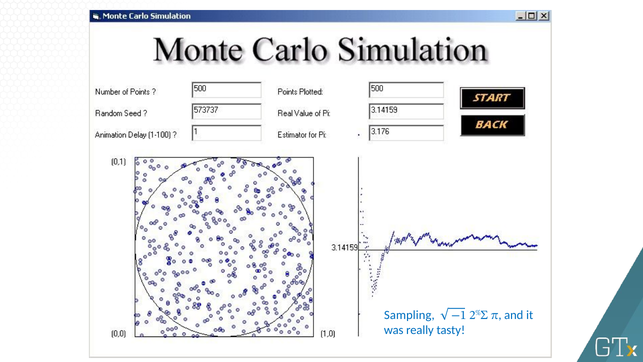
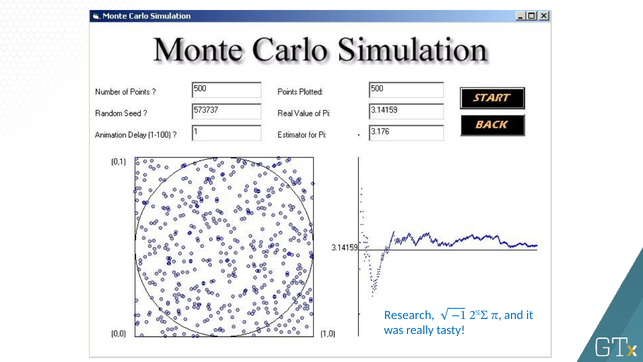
Sampling: Sampling -> Research
